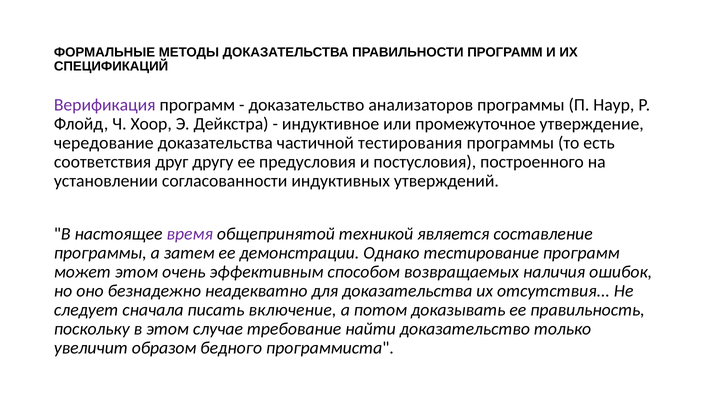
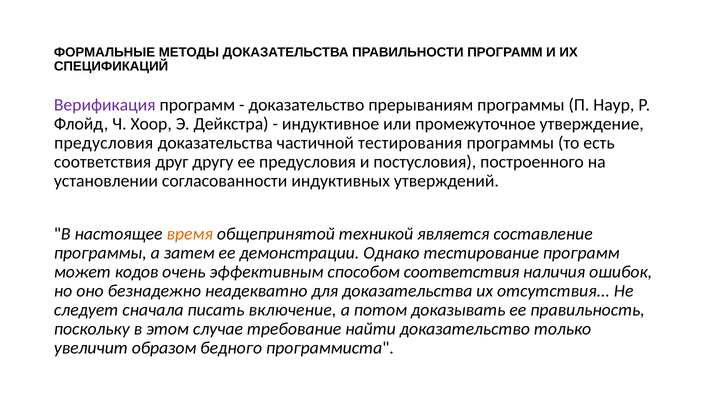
анализаторов: анализаторов -> прерываниям
чередование at (104, 143): чередование -> предусловия
время colour: purple -> orange
может этом: этом -> кодов
способом возвращаемых: возвращаемых -> соответствия
